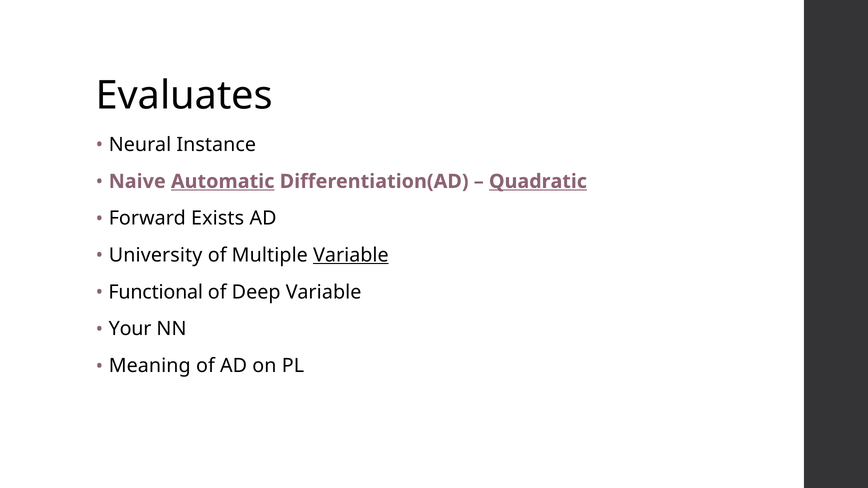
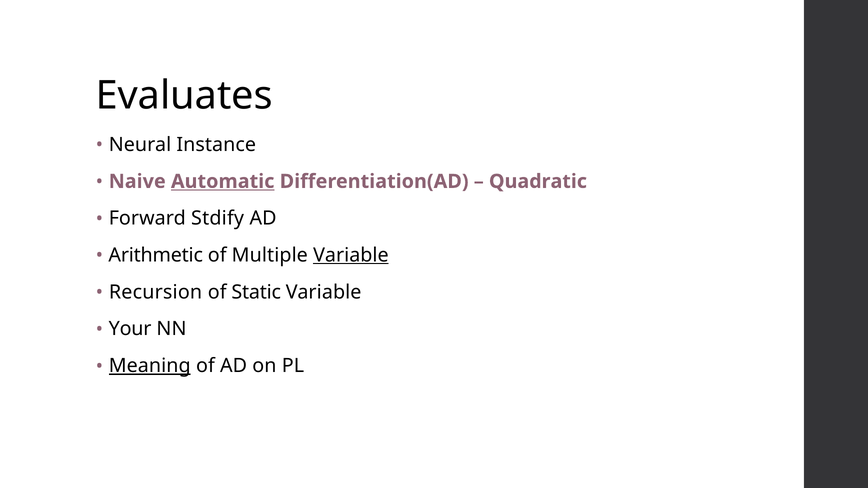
Quadratic underline: present -> none
Exists: Exists -> Stdify
University: University -> Arithmetic
Functional: Functional -> Recursion
Deep: Deep -> Static
Meaning underline: none -> present
